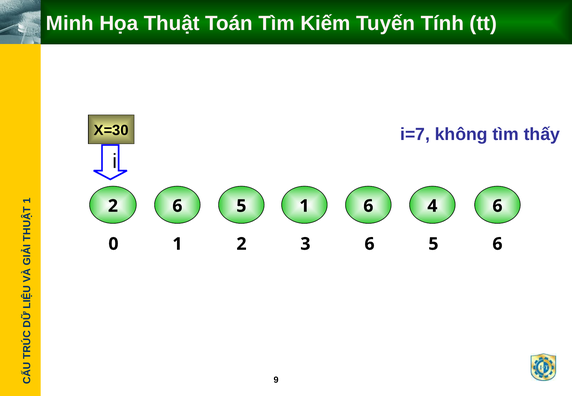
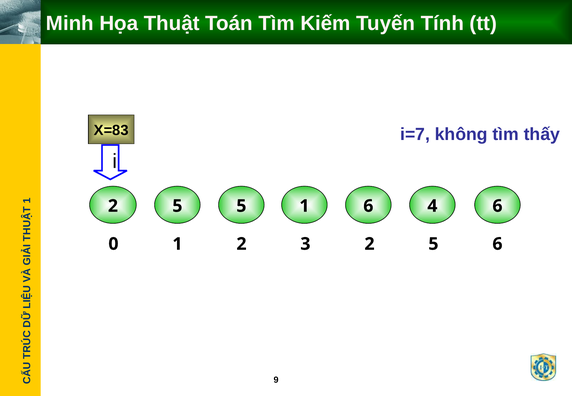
X=30: X=30 -> X=83
6 at (177, 206): 6 -> 5
3 6: 6 -> 2
